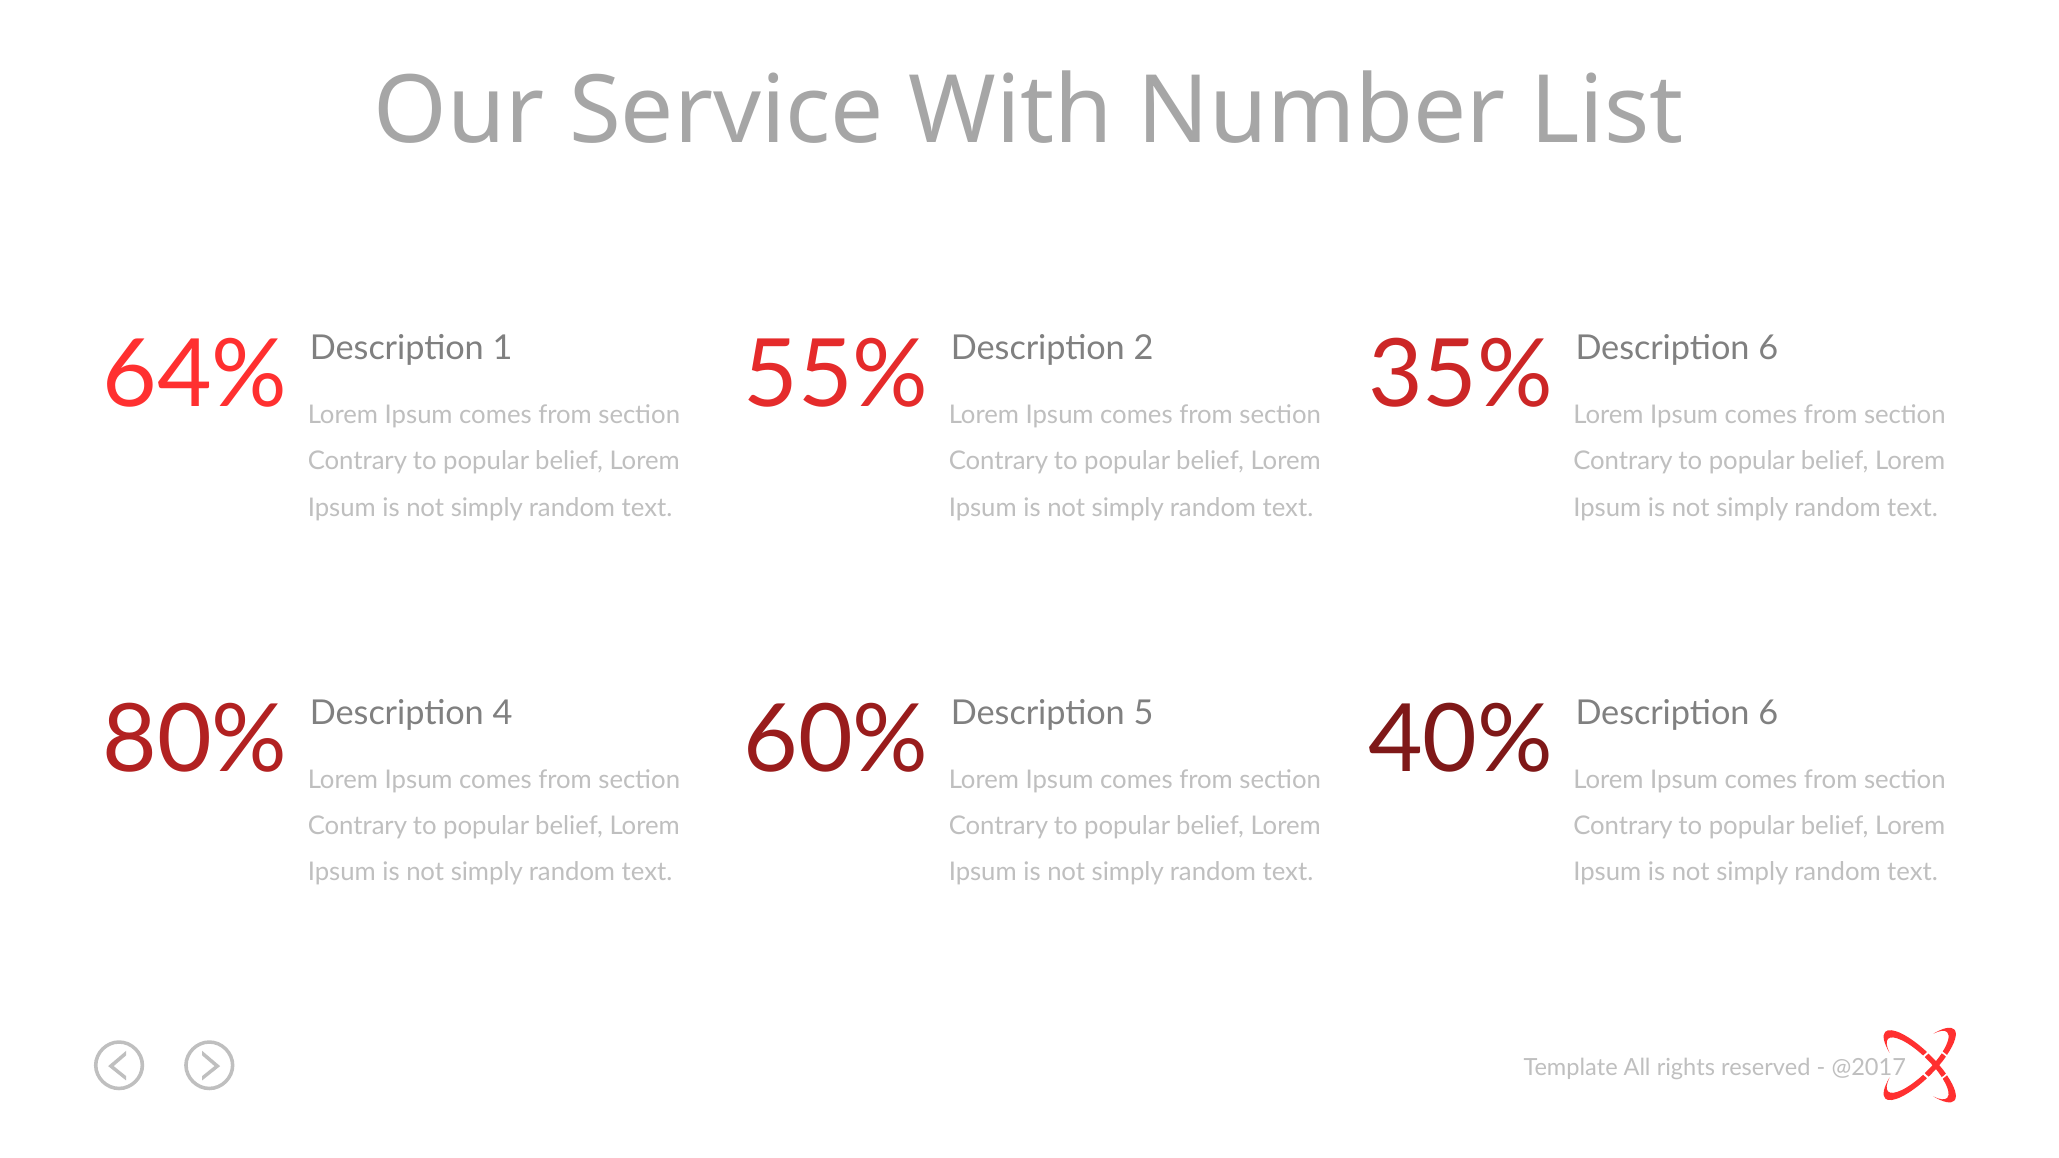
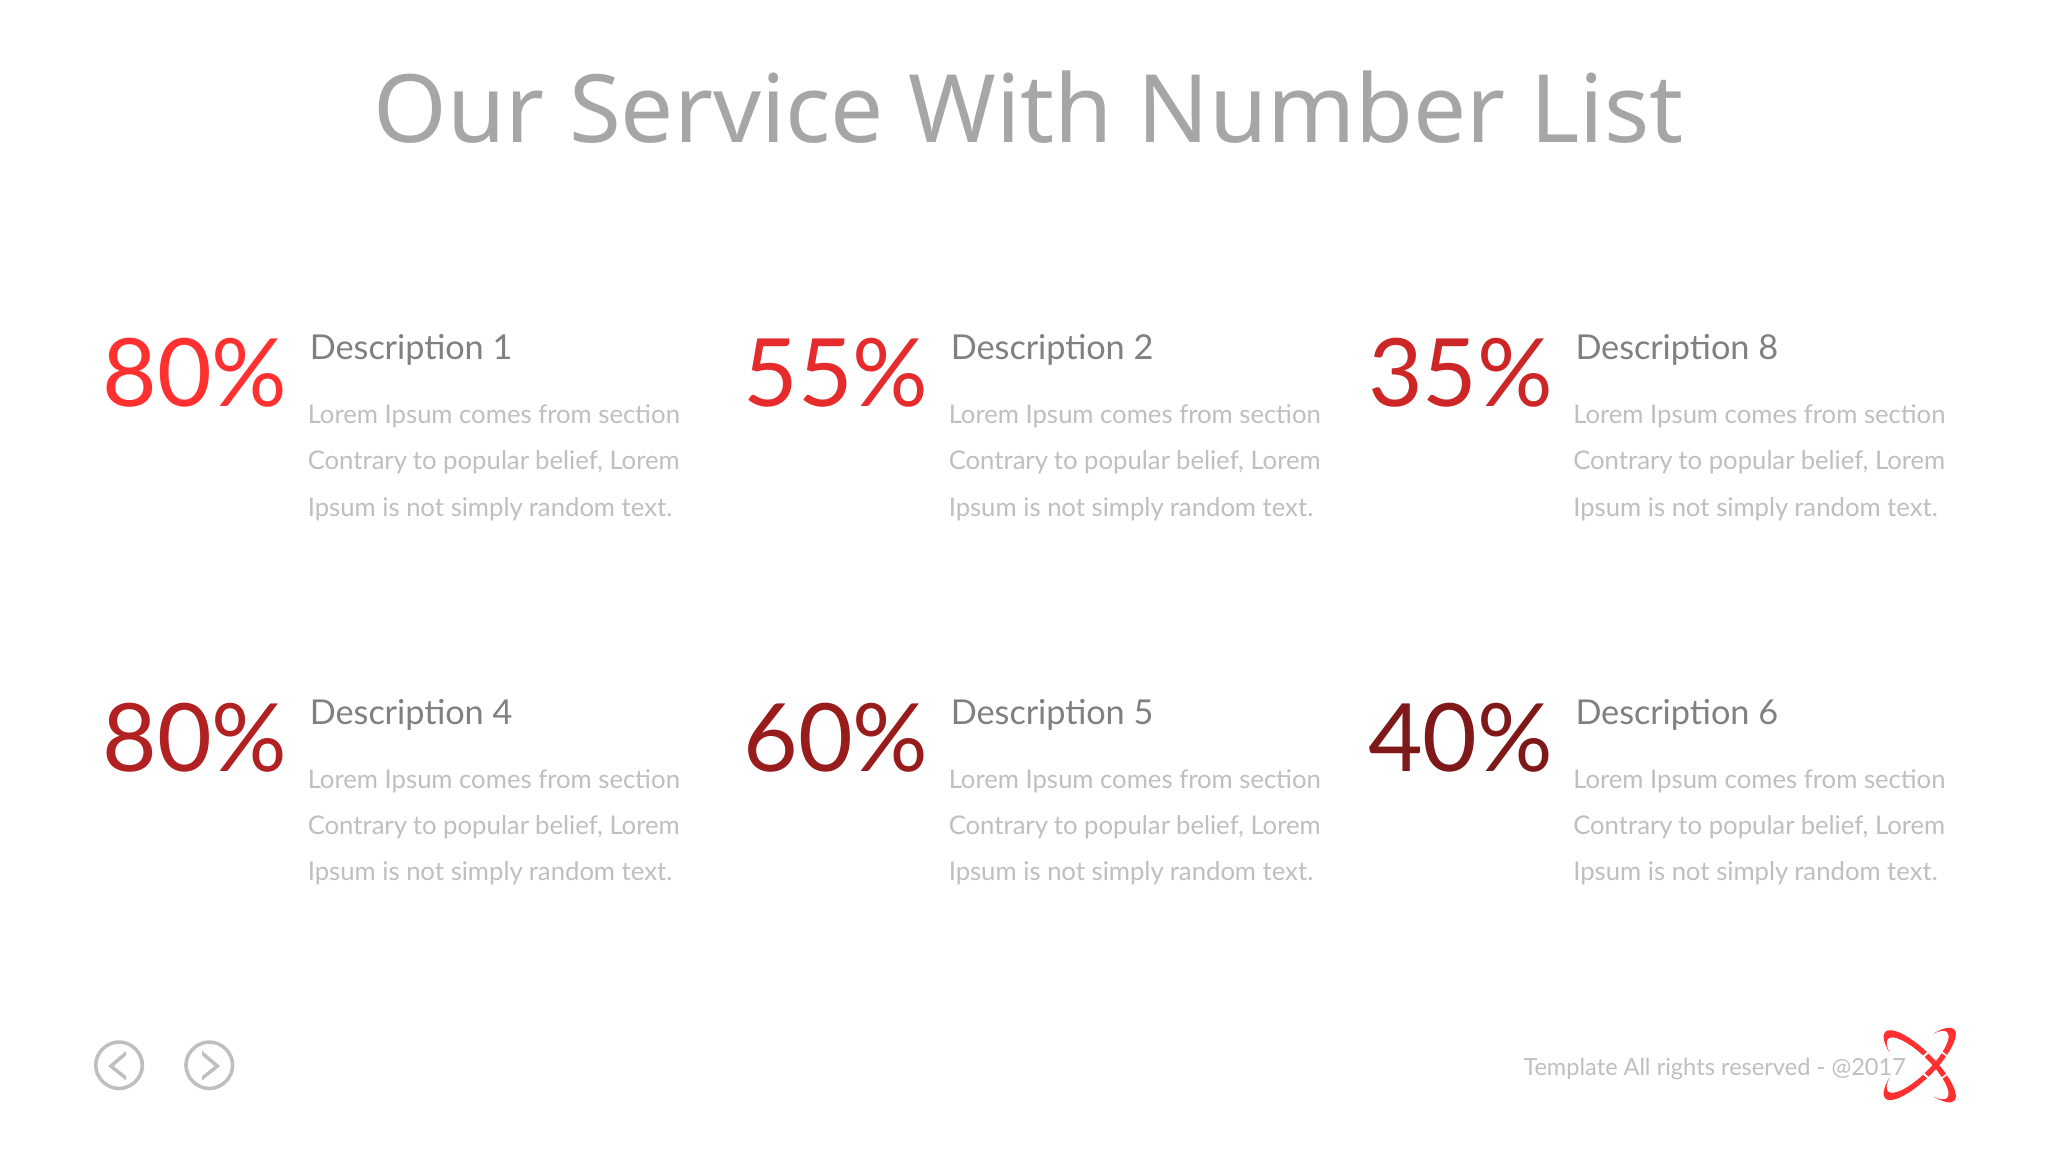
6 at (1768, 348): 6 -> 8
64% at (195, 376): 64% -> 80%
